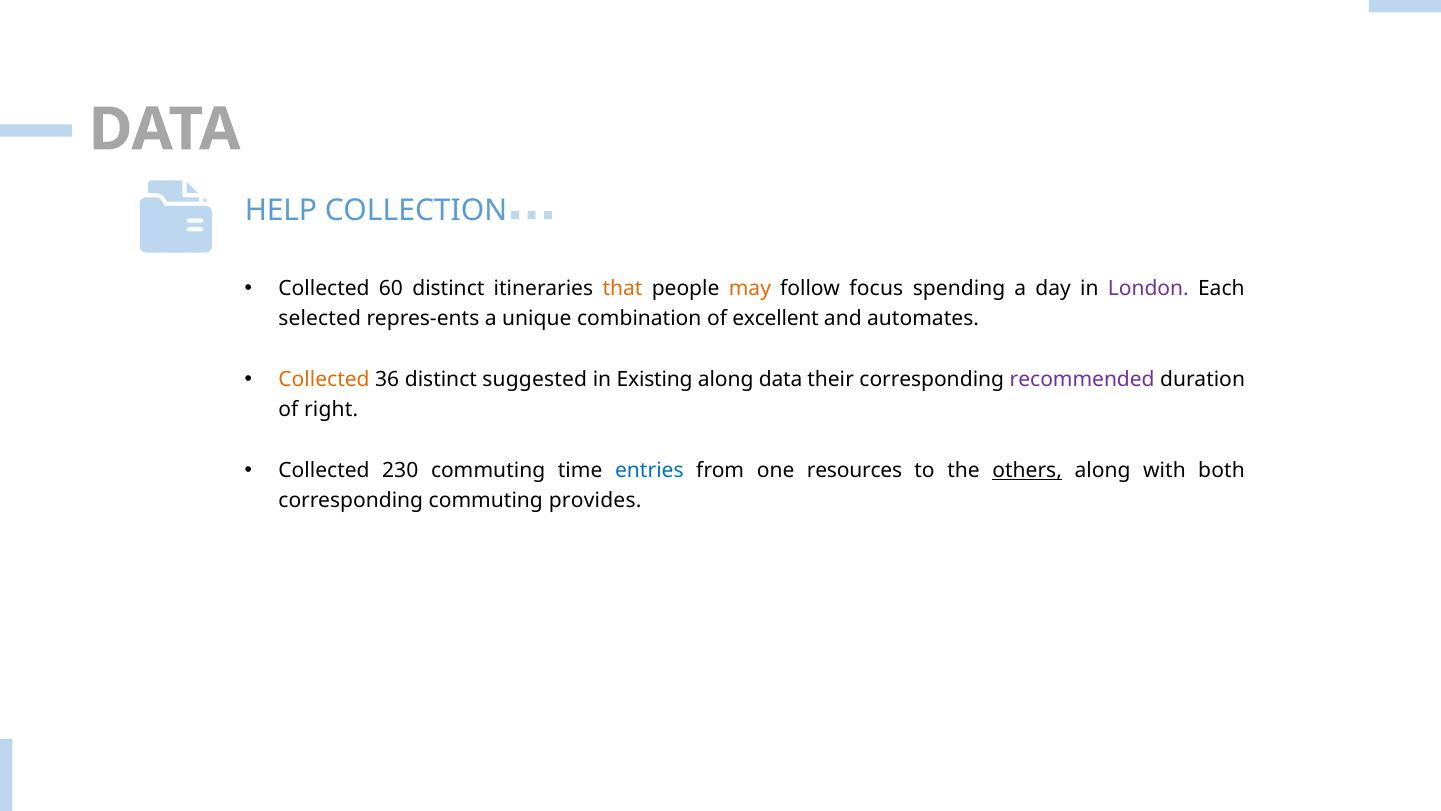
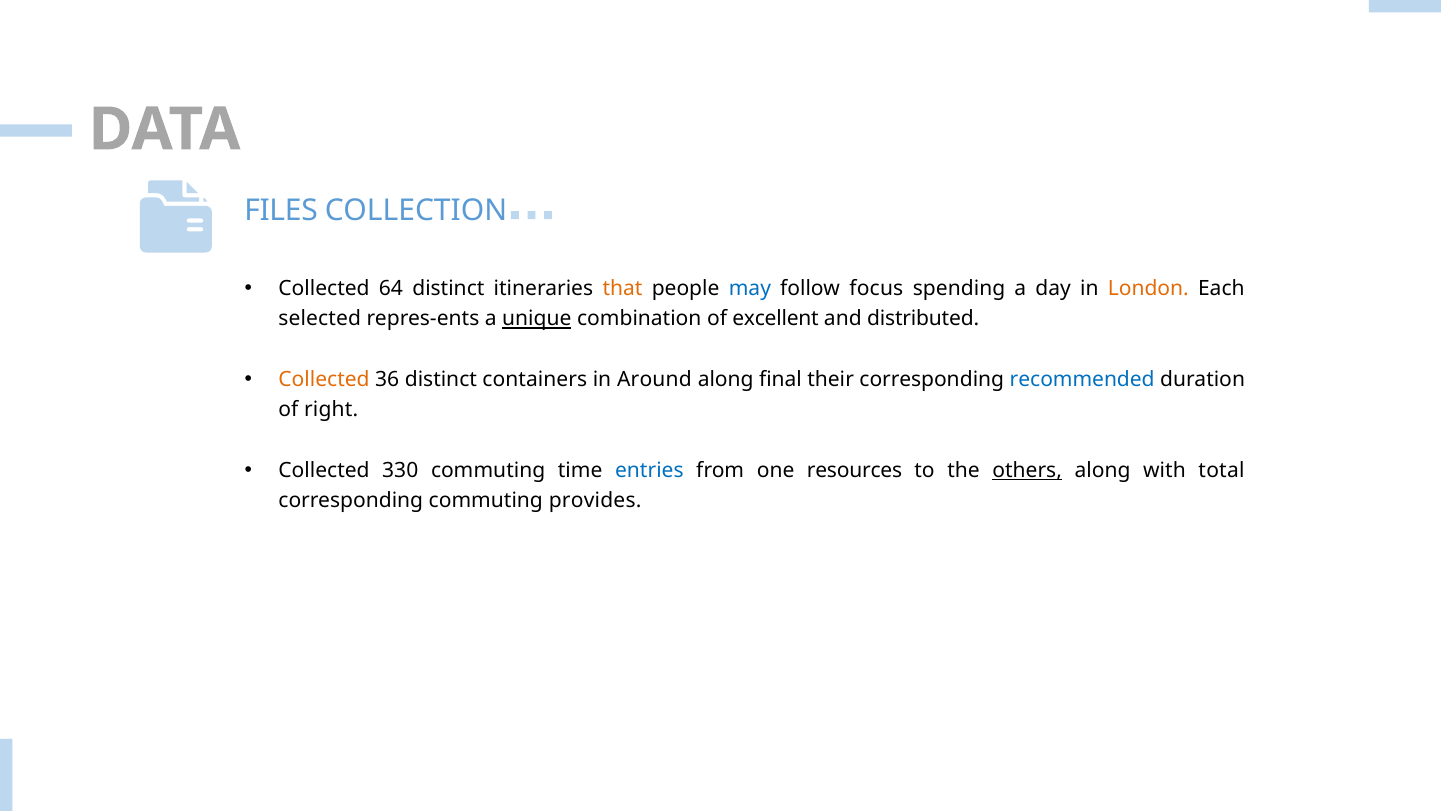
HELP: HELP -> FILES
60: 60 -> 64
may colour: orange -> blue
London colour: purple -> orange
unique underline: none -> present
automates: automates -> distributed
suggested: suggested -> containers
Existing: Existing -> Around
along data: data -> final
recommended colour: purple -> blue
230: 230 -> 330
both: both -> total
